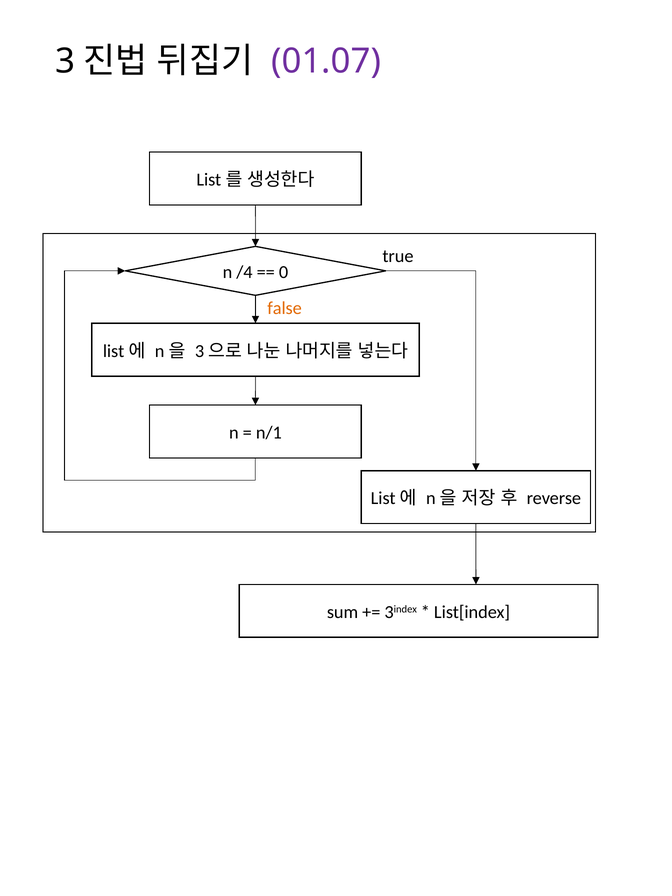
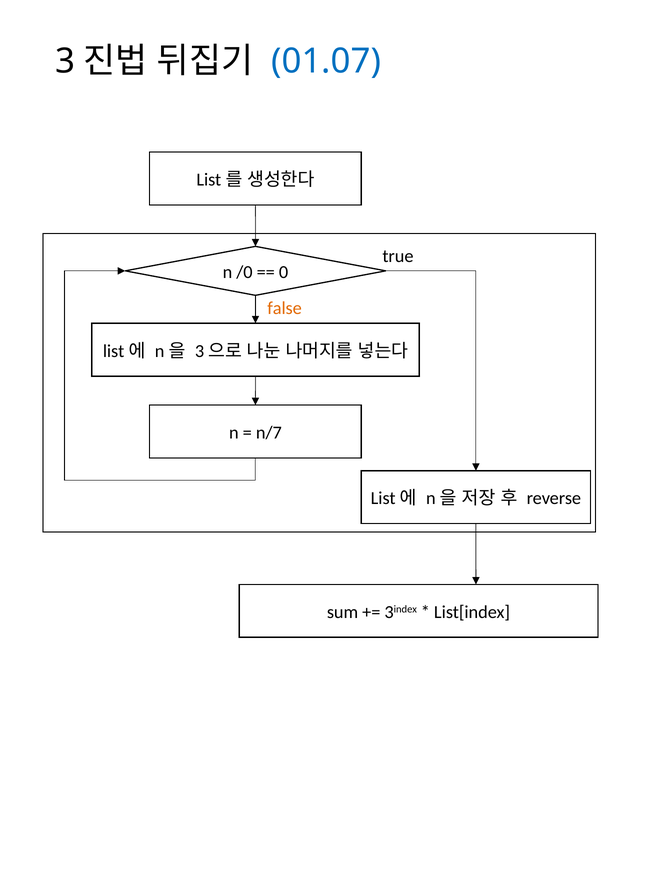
01.07 colour: purple -> blue
/4: /4 -> /0
n/1: n/1 -> n/7
